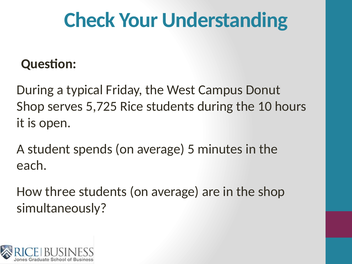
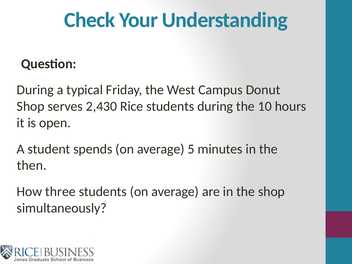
5,725: 5,725 -> 2,430
each: each -> then
